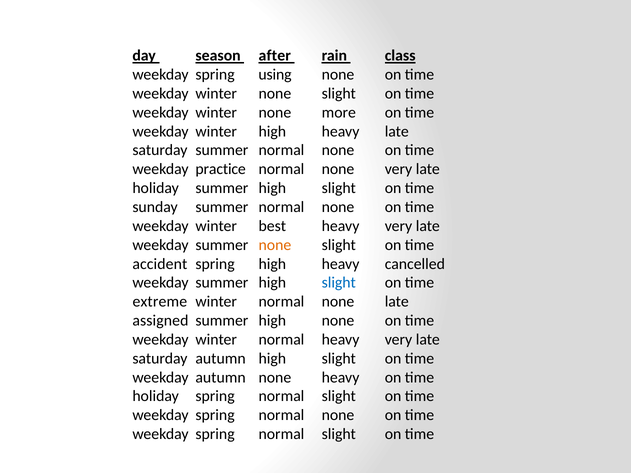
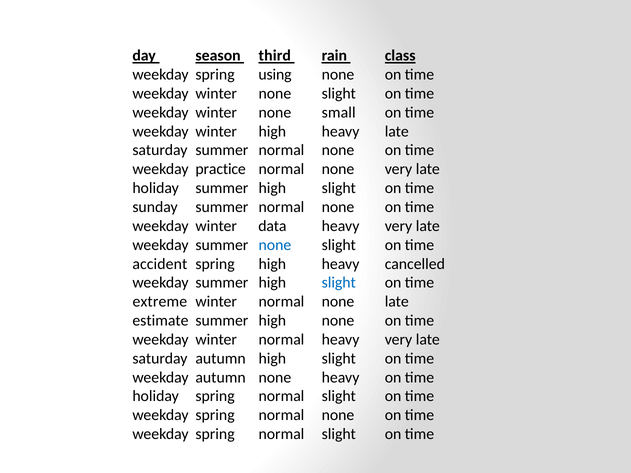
after: after -> third
more: more -> small
best: best -> data
none at (275, 245) colour: orange -> blue
assigned: assigned -> estimate
